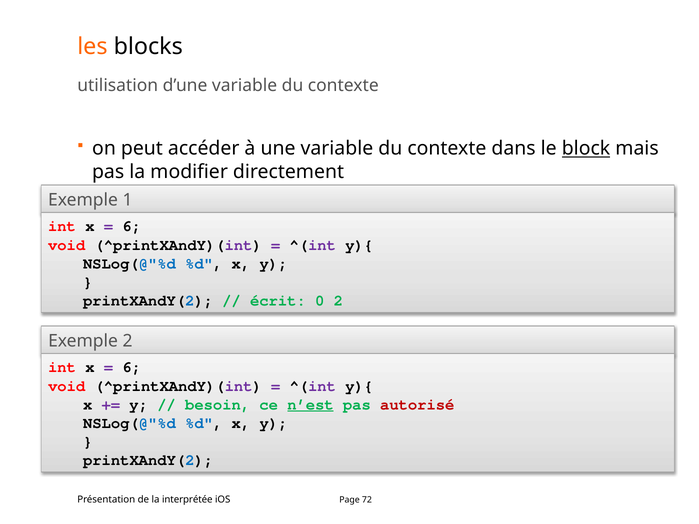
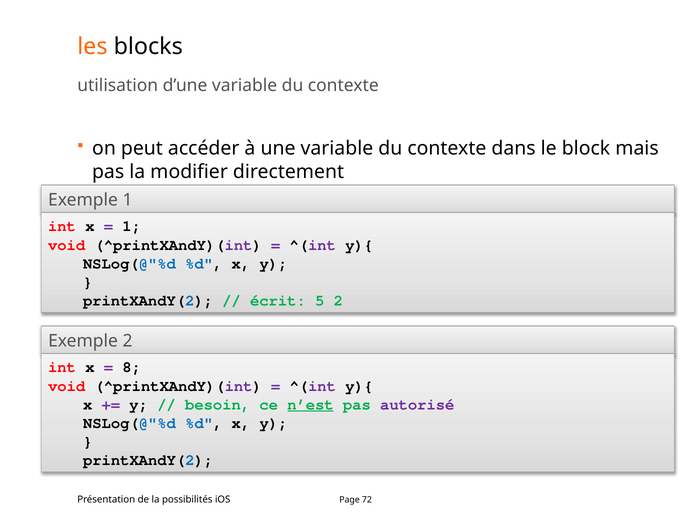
block underline: present -> none
6 at (132, 226): 6 -> 1
0: 0 -> 5
6 at (132, 367): 6 -> 8
autorisé colour: red -> purple
interprétée: interprétée -> possibilités
